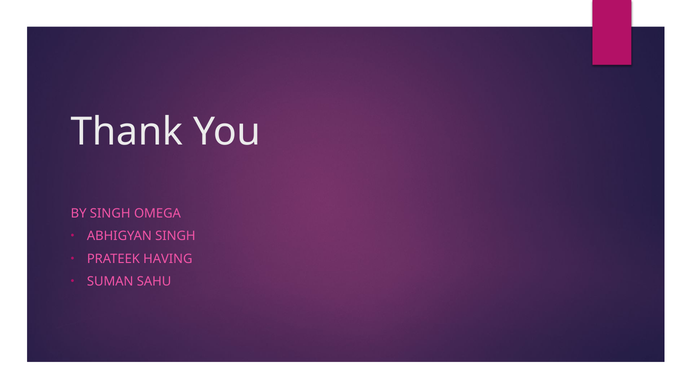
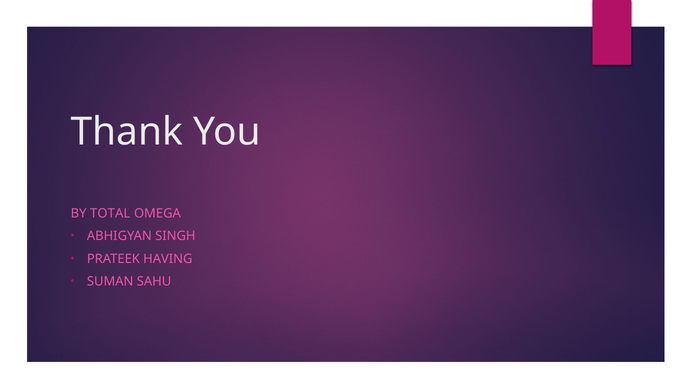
BY SINGH: SINGH -> TOTAL
